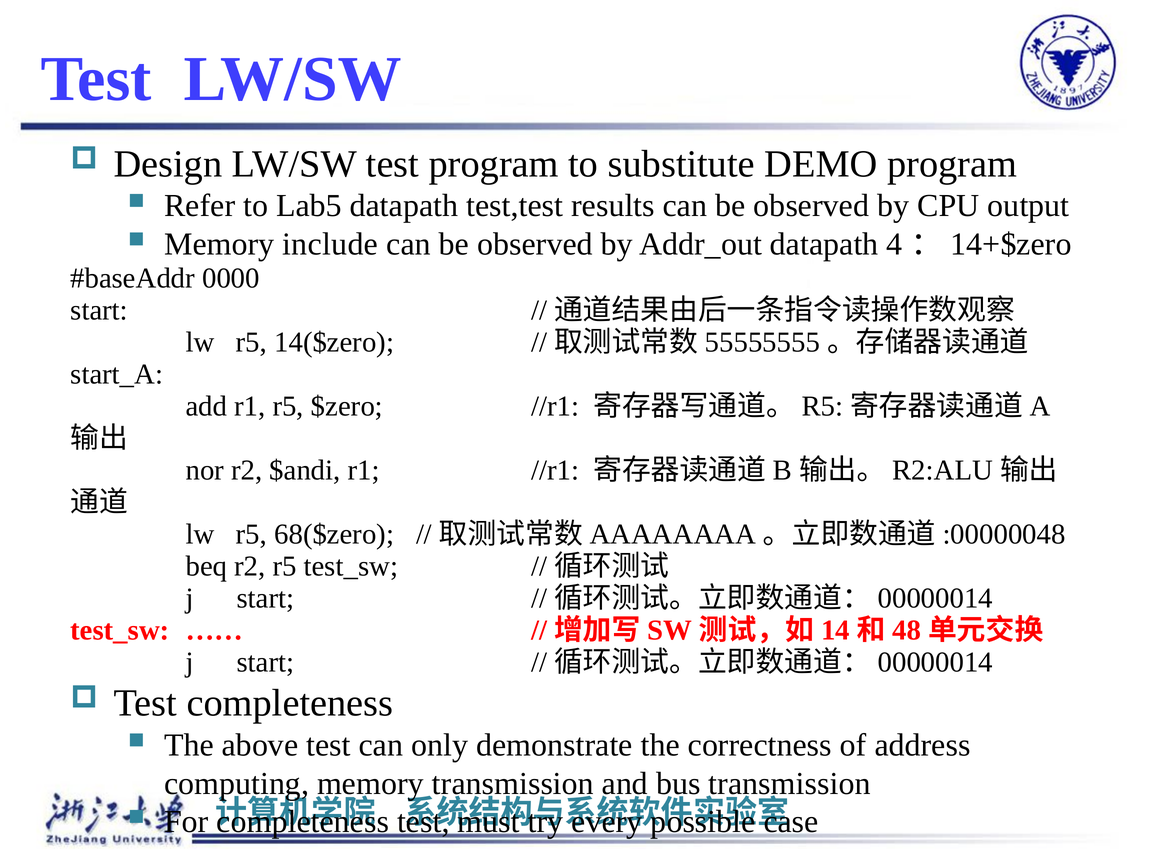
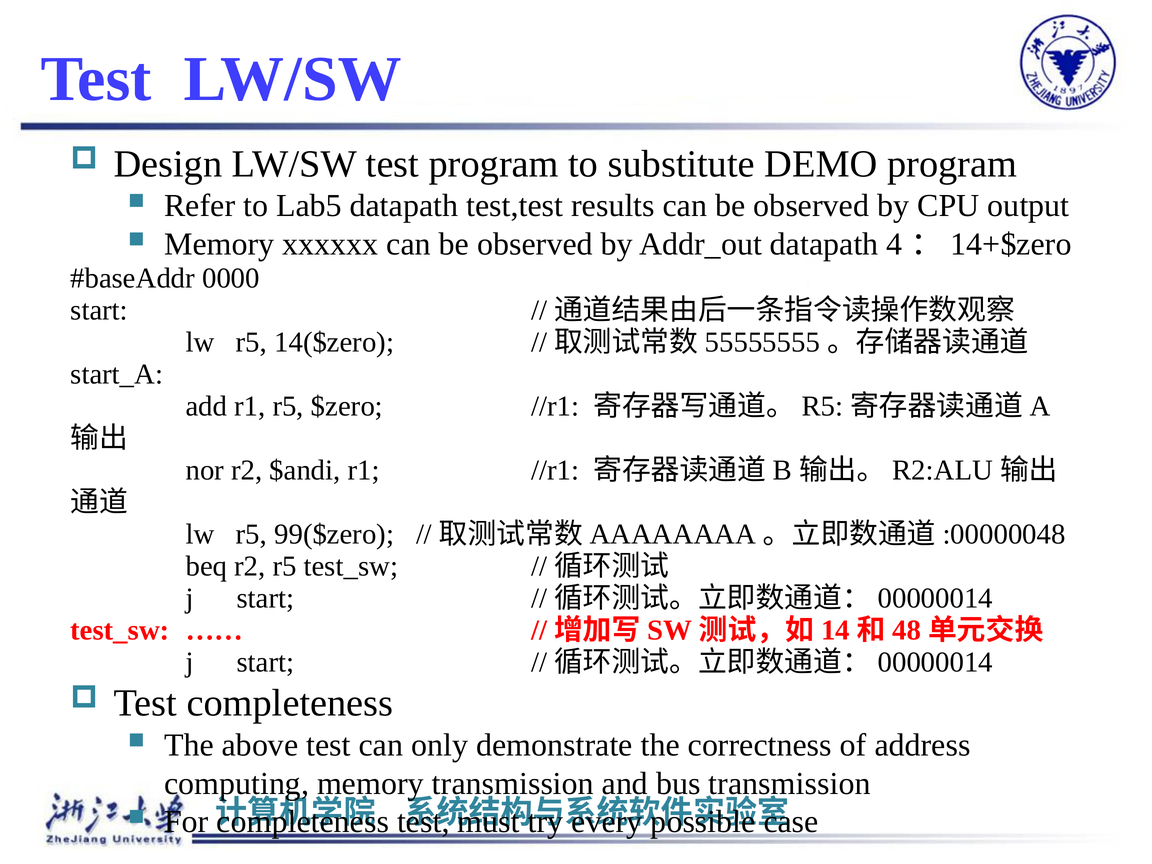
include: include -> xxxxxx
68($zero: 68($zero -> 99($zero
